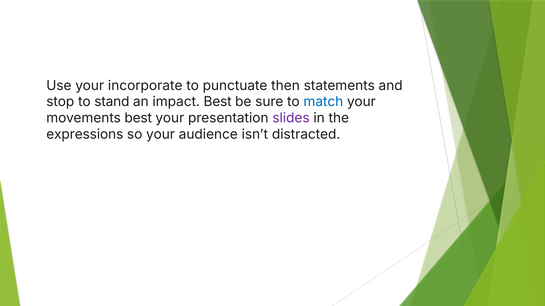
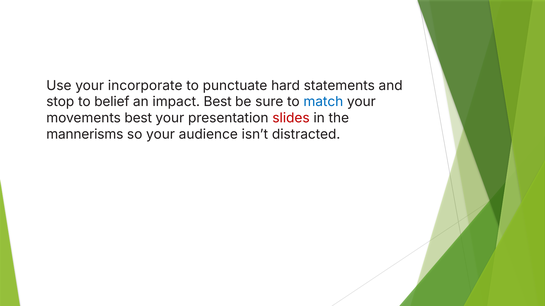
then: then -> hard
stand: stand -> belief
slides colour: purple -> red
expressions: expressions -> mannerisms
